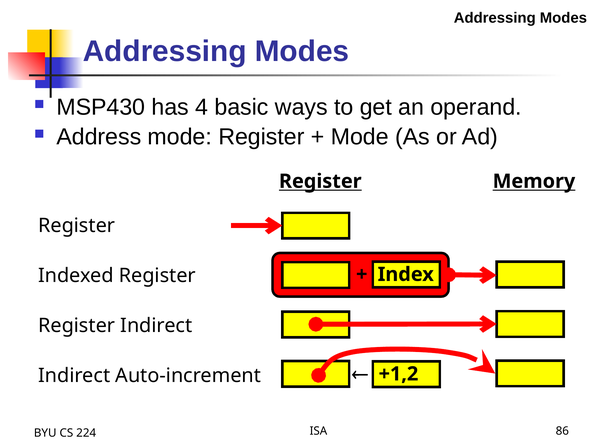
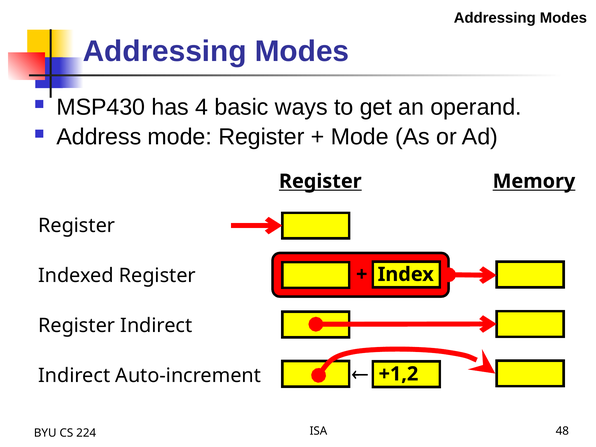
86: 86 -> 48
